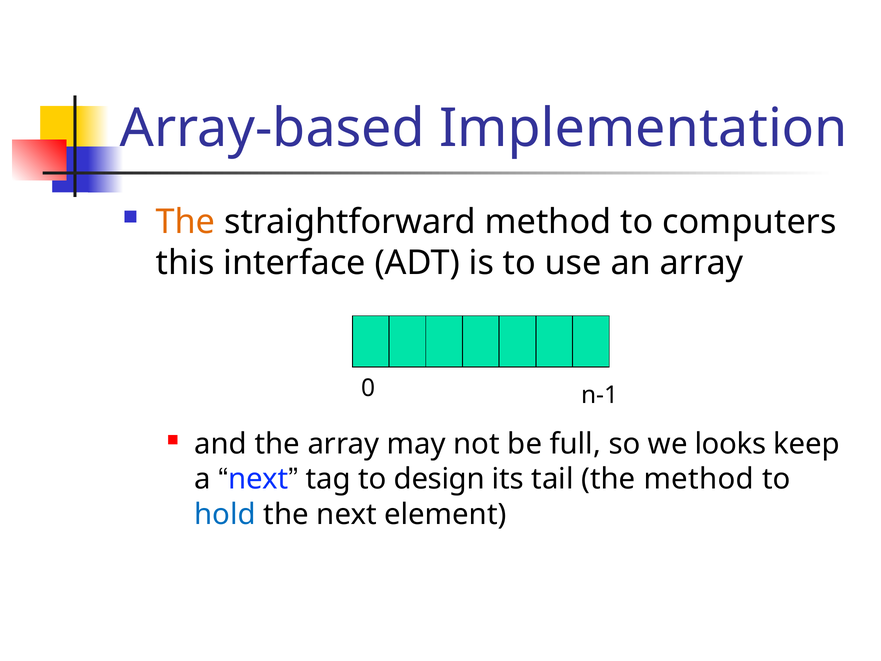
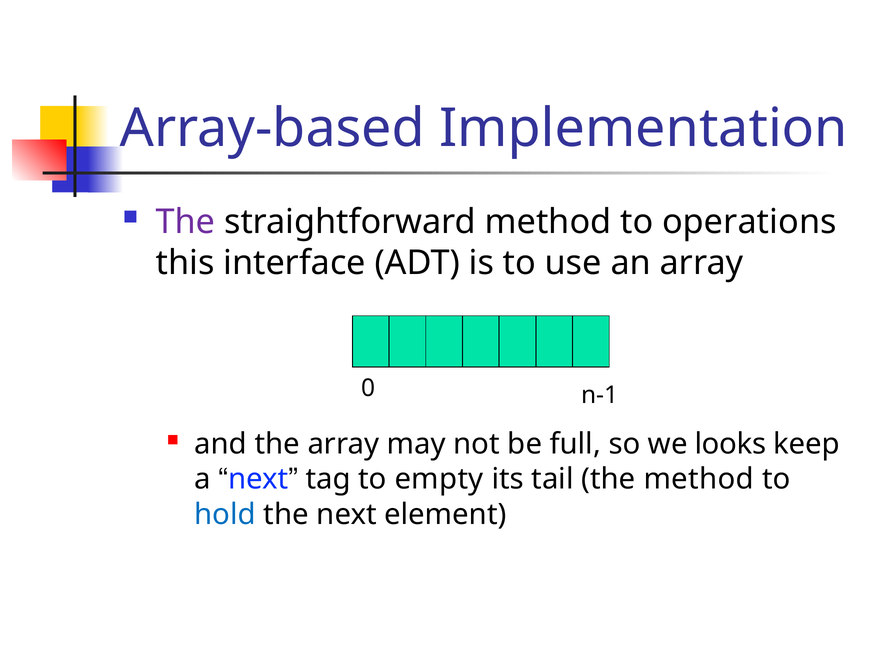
The at (186, 222) colour: orange -> purple
computers: computers -> operations
design: design -> empty
